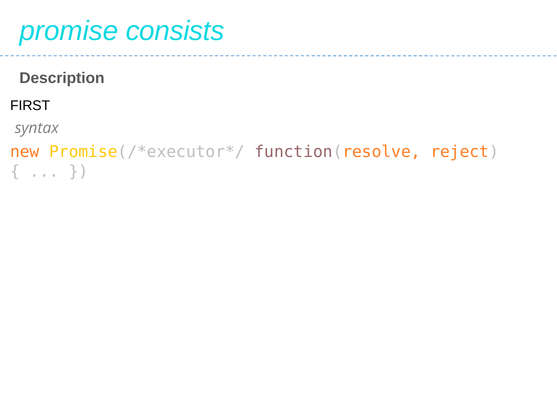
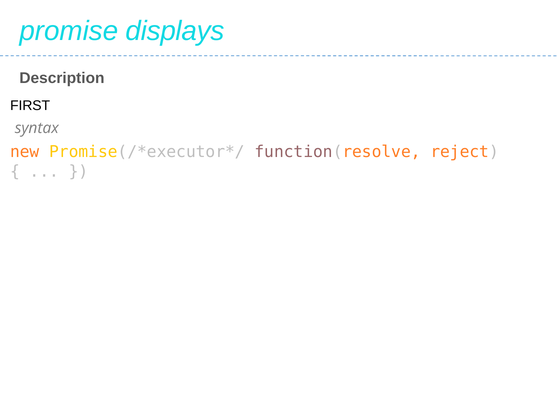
consists: consists -> displays
